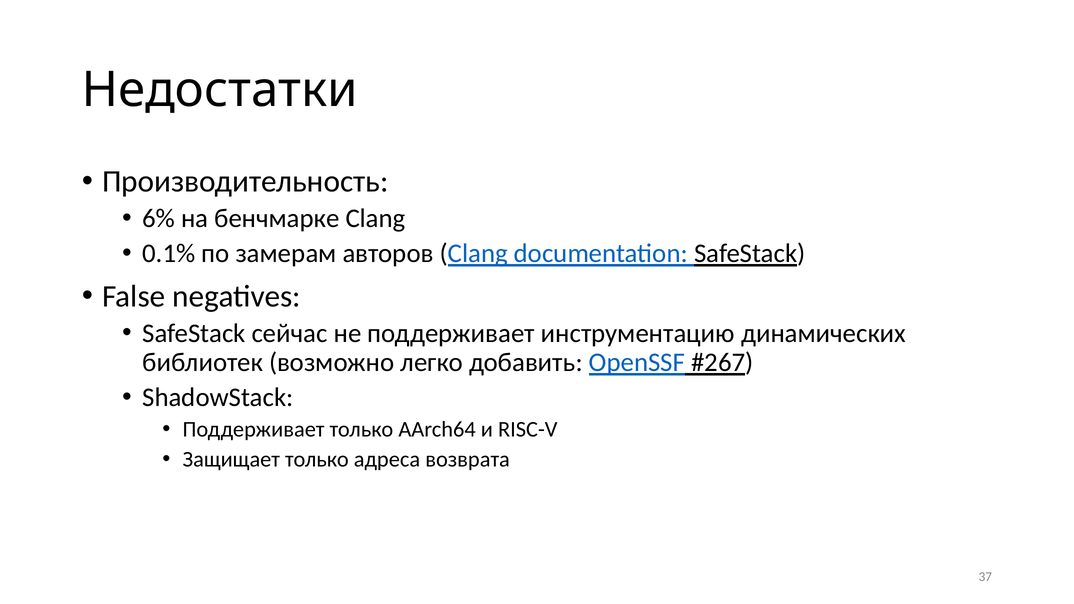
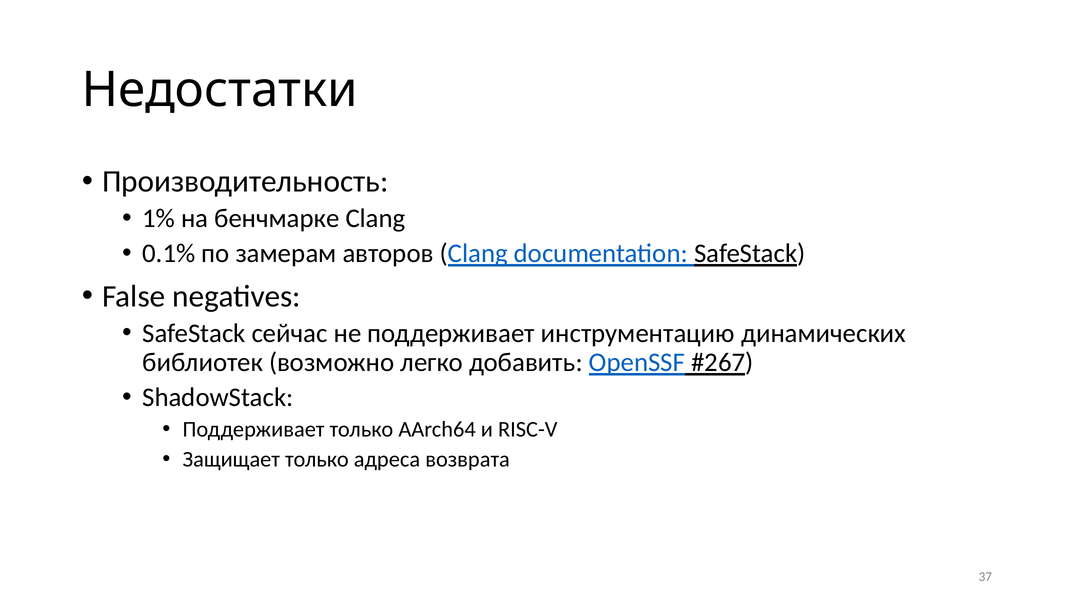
6%: 6% -> 1%
